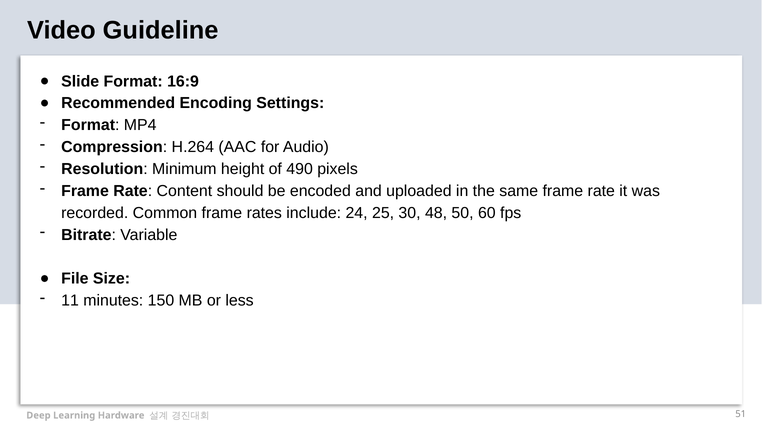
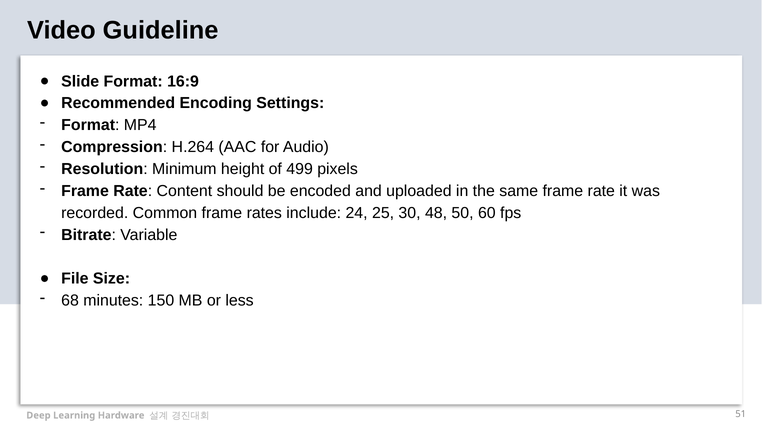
490: 490 -> 499
11: 11 -> 68
